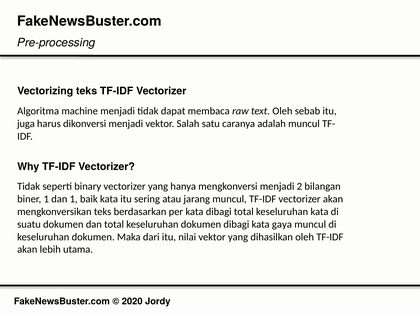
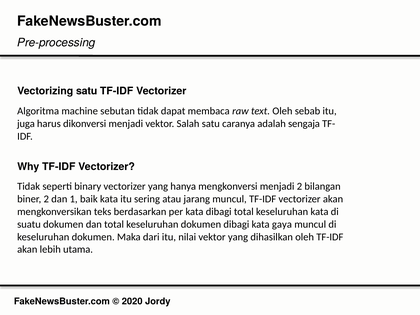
Vectorizing teks: teks -> satu
machine menjadi: menjadi -> sebutan
adalah muncul: muncul -> sengaja
biner 1: 1 -> 2
